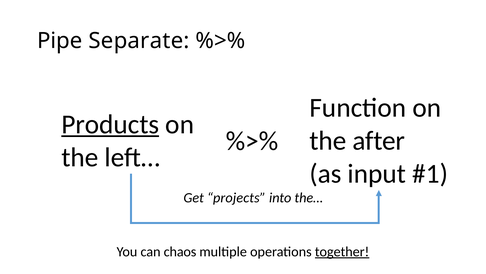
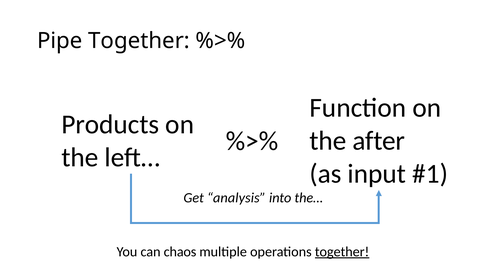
Pipe Separate: Separate -> Together
Products underline: present -> none
projects: projects -> analysis
